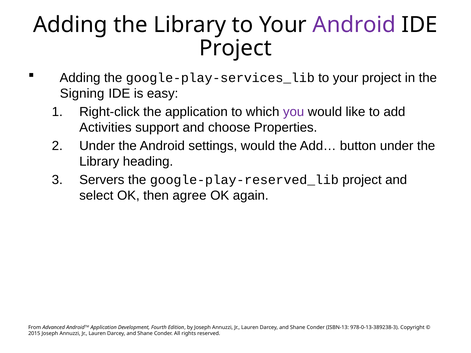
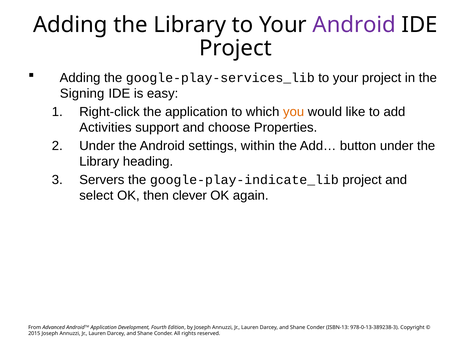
you colour: purple -> orange
settings would: would -> within
google-play-reserved_lib: google-play-reserved_lib -> google-play-indicate_lib
agree: agree -> clever
